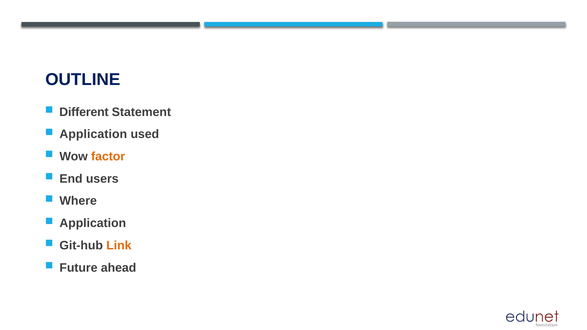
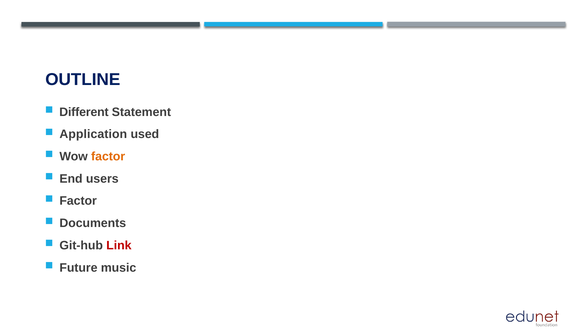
Where at (78, 201): Where -> Factor
Application at (93, 223): Application -> Documents
Link colour: orange -> red
ahead: ahead -> music
